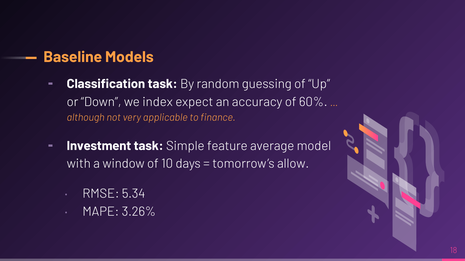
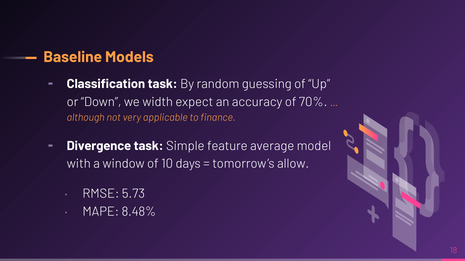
index: index -> width
60%: 60% -> 70%
Investment: Investment -> Divergence
5.34: 5.34 -> 5.73
3.26%: 3.26% -> 8.48%
